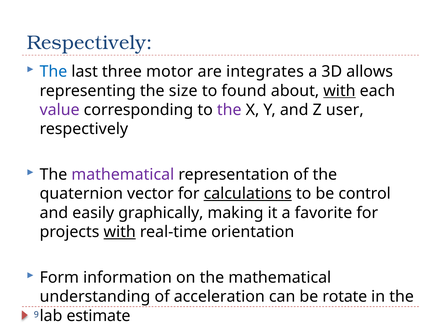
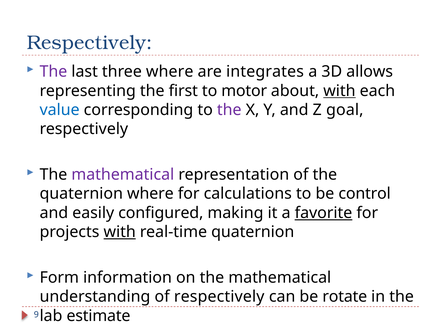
The at (53, 72) colour: blue -> purple
three motor: motor -> where
size: size -> first
found: found -> motor
value colour: purple -> blue
user: user -> goal
quaternion vector: vector -> where
calculations underline: present -> none
graphically: graphically -> configured
favorite underline: none -> present
real-time orientation: orientation -> quaternion
of acceleration: acceleration -> respectively
